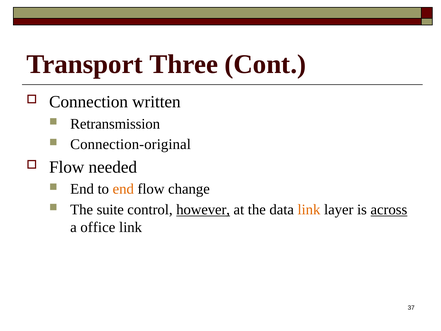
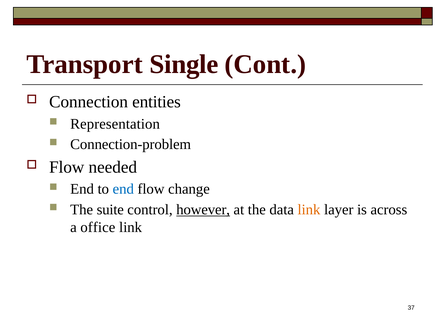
Three: Three -> Single
written: written -> entities
Retransmission: Retransmission -> Representation
Connection-original: Connection-original -> Connection-problem
end at (123, 189) colour: orange -> blue
across underline: present -> none
